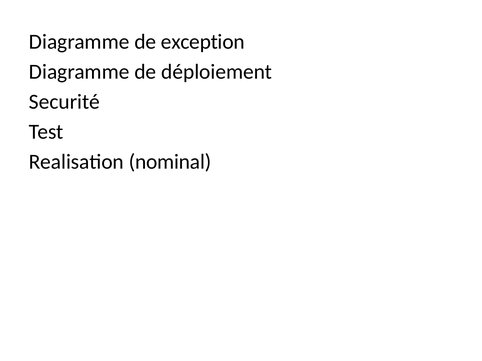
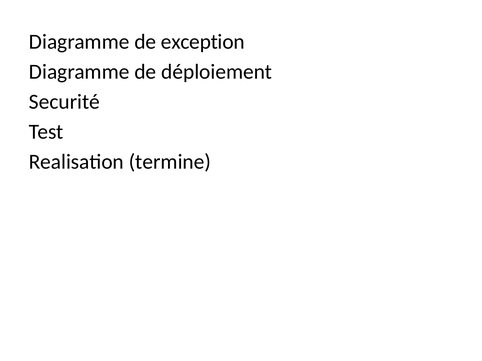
nominal: nominal -> termine
